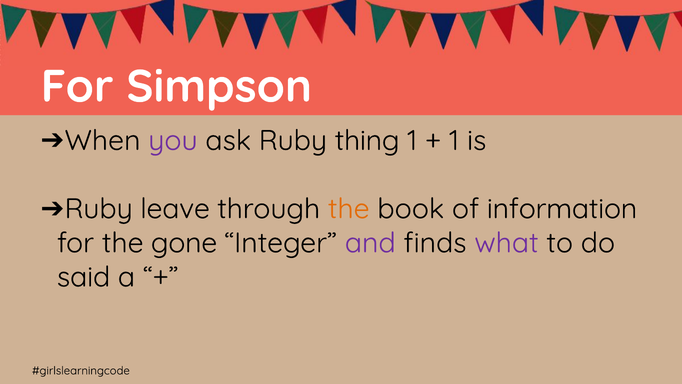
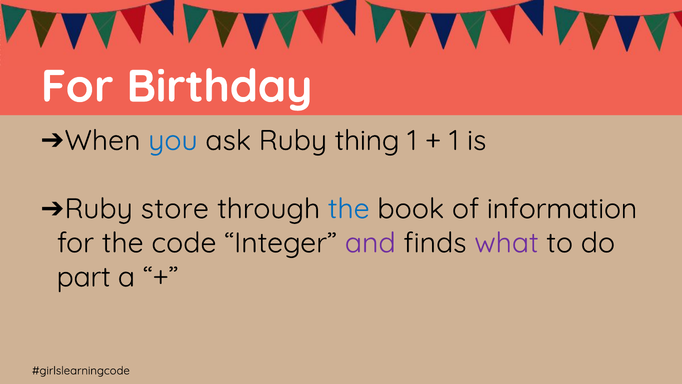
Simpson: Simpson -> Birthday
you colour: purple -> blue
leave: leave -> store
the at (349, 209) colour: orange -> blue
gone: gone -> code
said: said -> part
